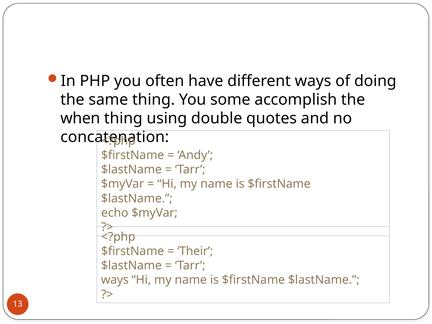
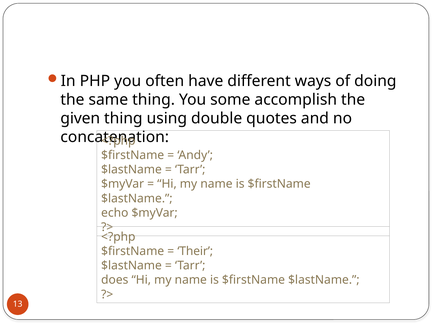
when: when -> given
ways at (115, 280): ways -> does
